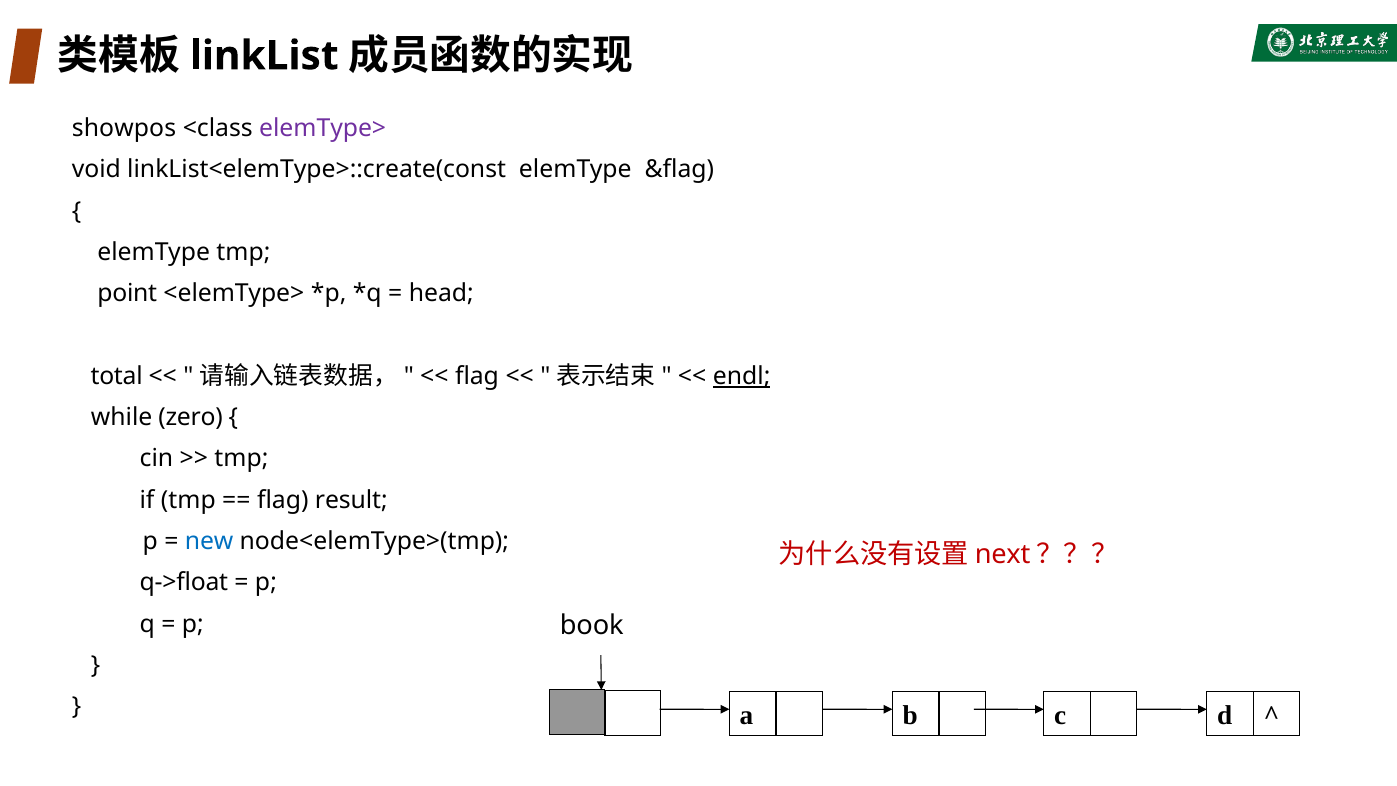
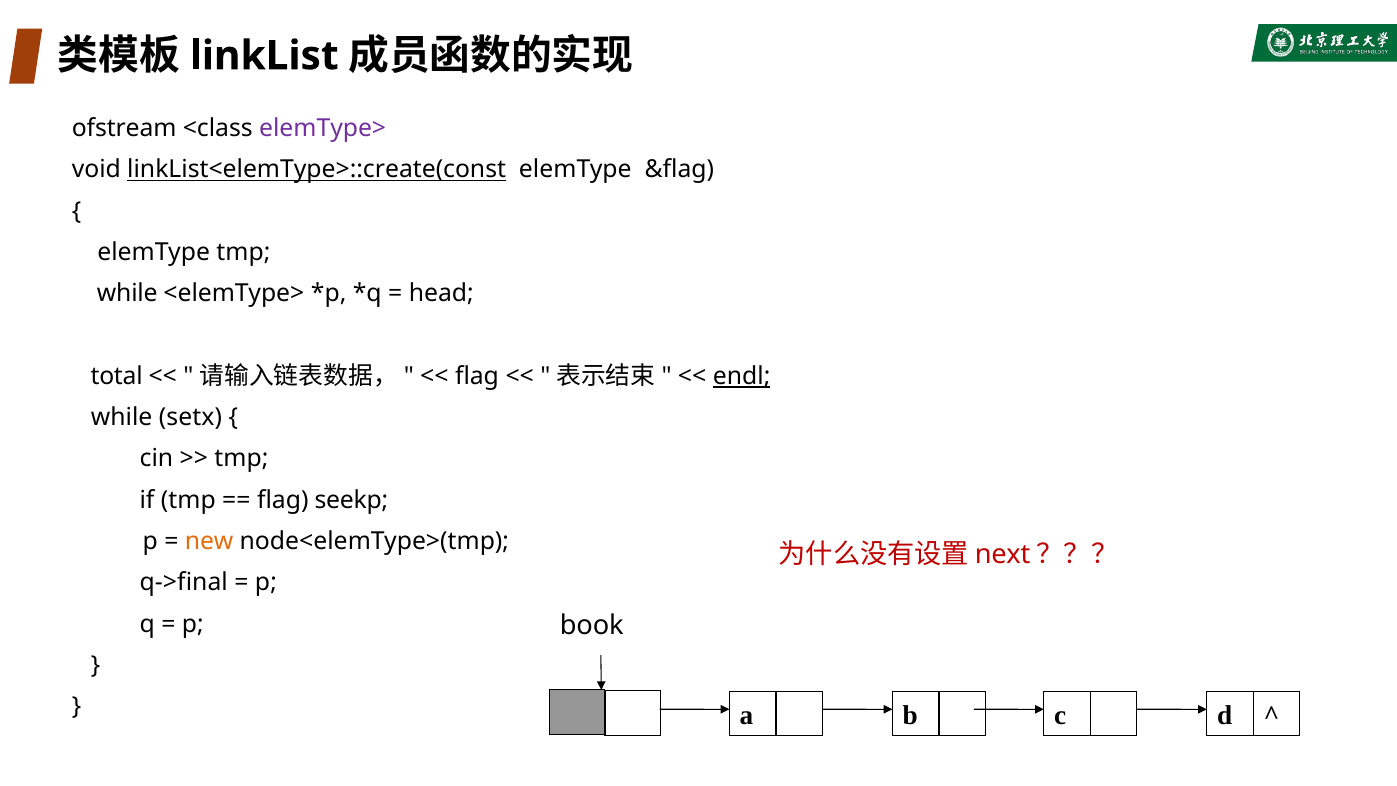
showpos: showpos -> ofstream
linkList<elemType>::create(const underline: none -> present
point at (127, 294): point -> while
zero: zero -> setx
result: result -> seekp
new colour: blue -> orange
q->float: q->float -> q->final
